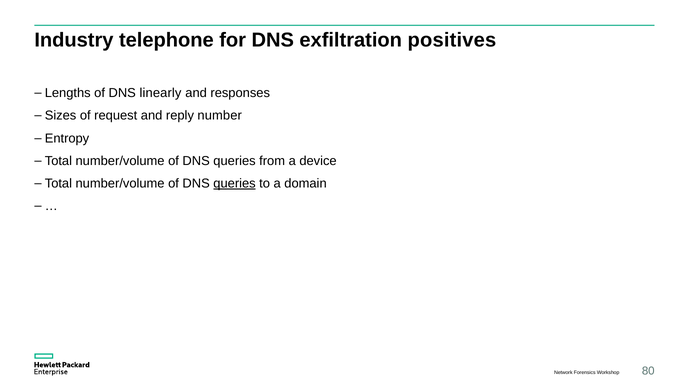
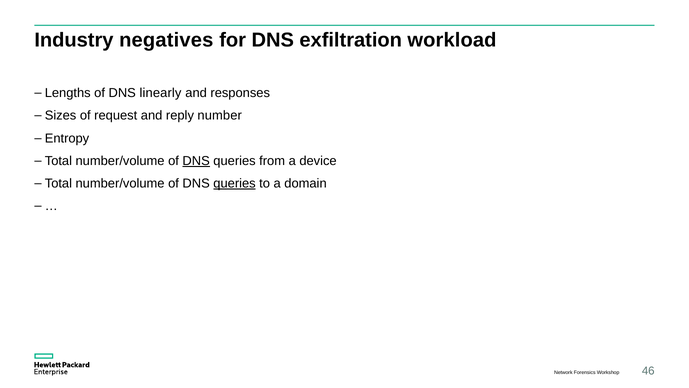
telephone: telephone -> negatives
positives: positives -> workload
DNS at (196, 161) underline: none -> present
80: 80 -> 46
